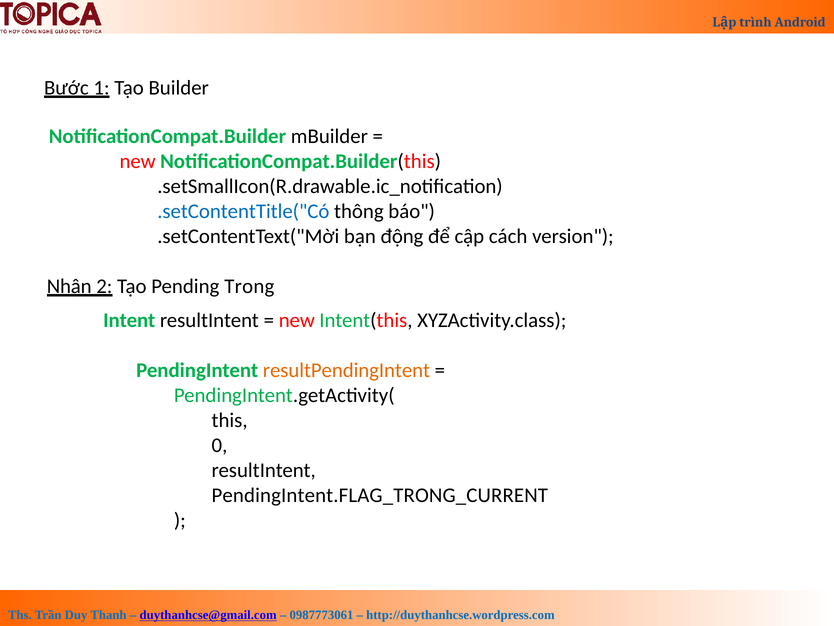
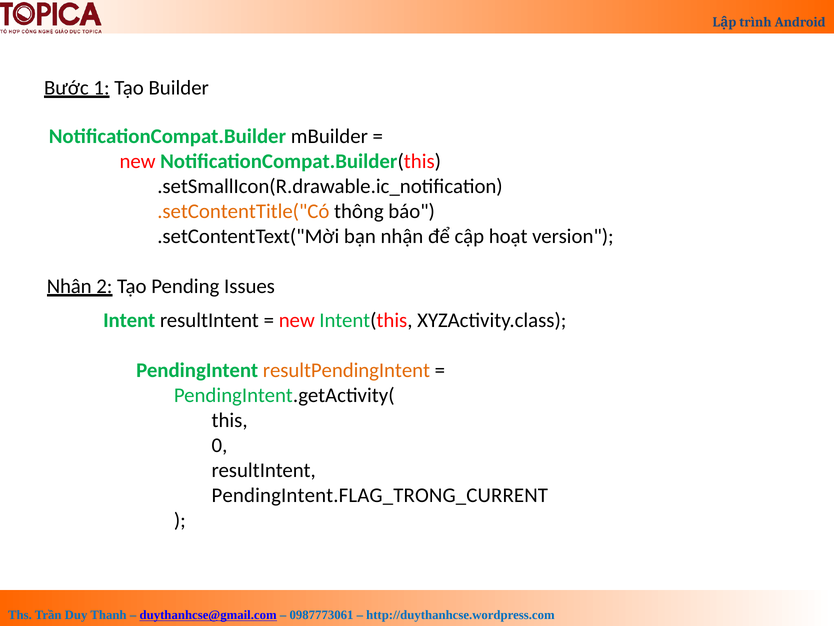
.setContentTitle("Có colour: blue -> orange
bạn động: động -> nhận
cách: cách -> hoạt
Trong: Trong -> Issues
